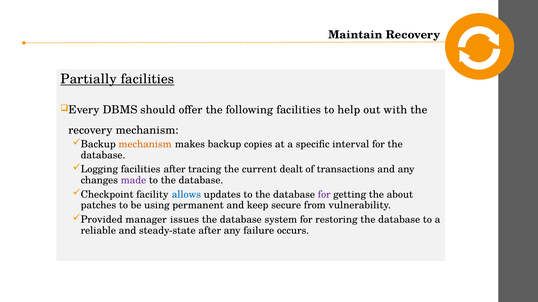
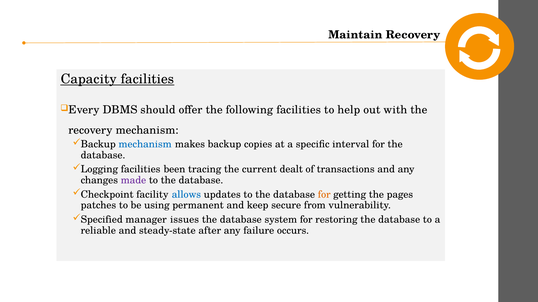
Partially: Partially -> Capacity
mechanism at (145, 144) colour: orange -> blue
facilities after: after -> been
for at (324, 195) colour: purple -> orange
about: about -> pages
Provided: Provided -> Specified
